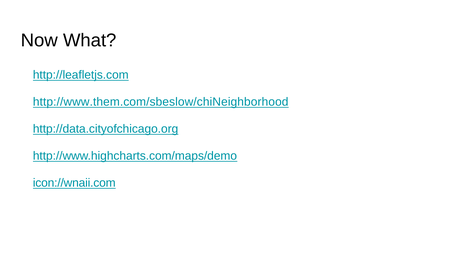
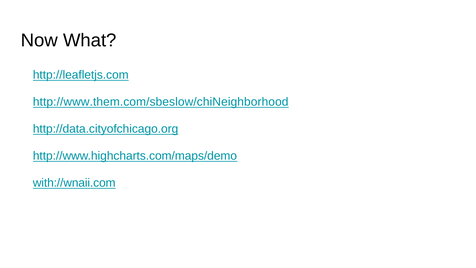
icon://wnaii.com: icon://wnaii.com -> with://wnaii.com
